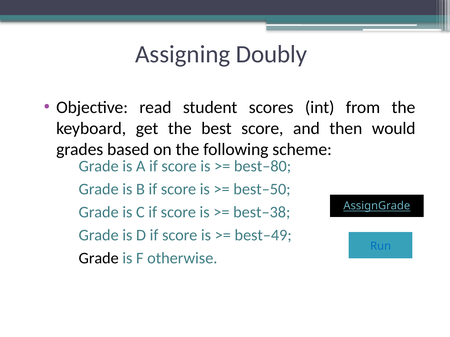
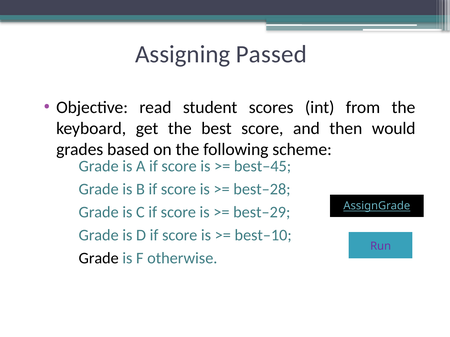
Doubly: Doubly -> Passed
best–80: best–80 -> best–45
best–50: best–50 -> best–28
best–38: best–38 -> best–29
best–49: best–49 -> best–10
Run colour: blue -> purple
